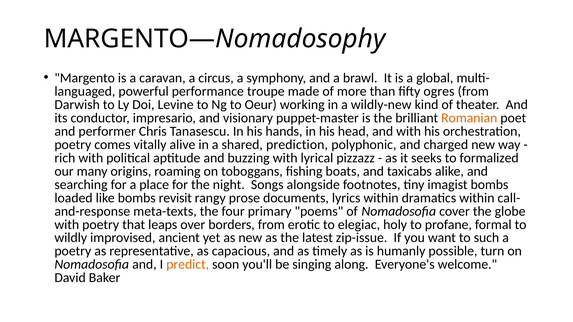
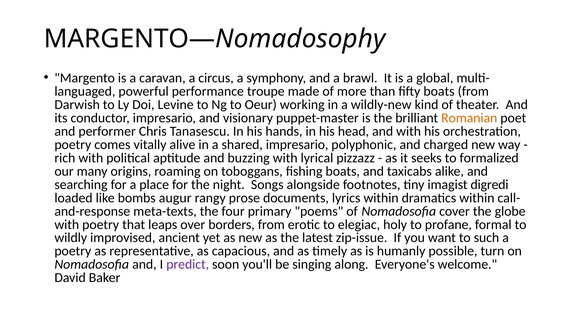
fifty ogres: ogres -> boats
shared prediction: prediction -> impresario
imagist bombs: bombs -> digredi
revisit: revisit -> augur
predict colour: orange -> purple
